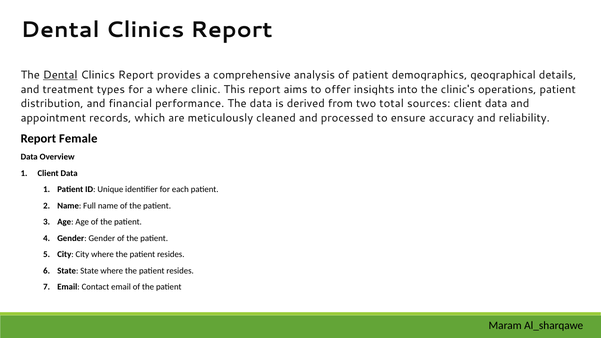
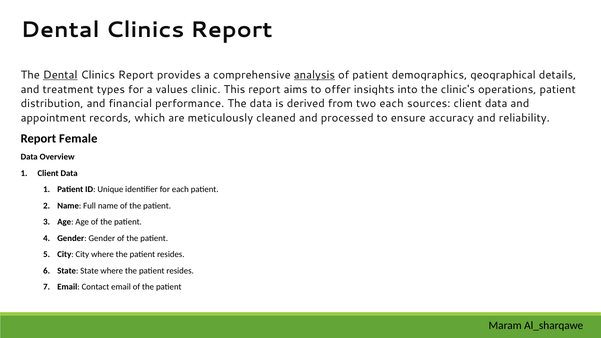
analysis underline: none -> present
a where: where -> values
two total: total -> each
